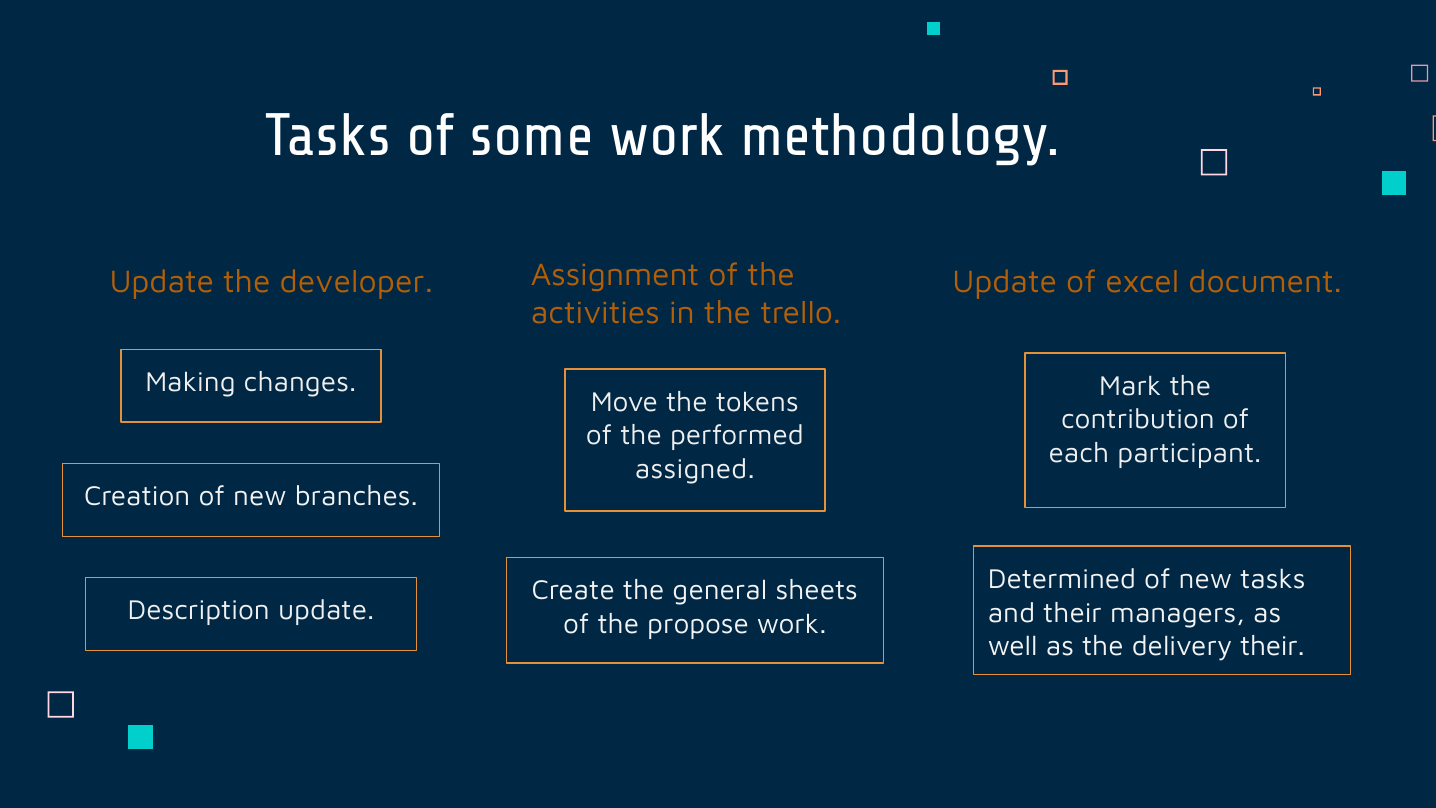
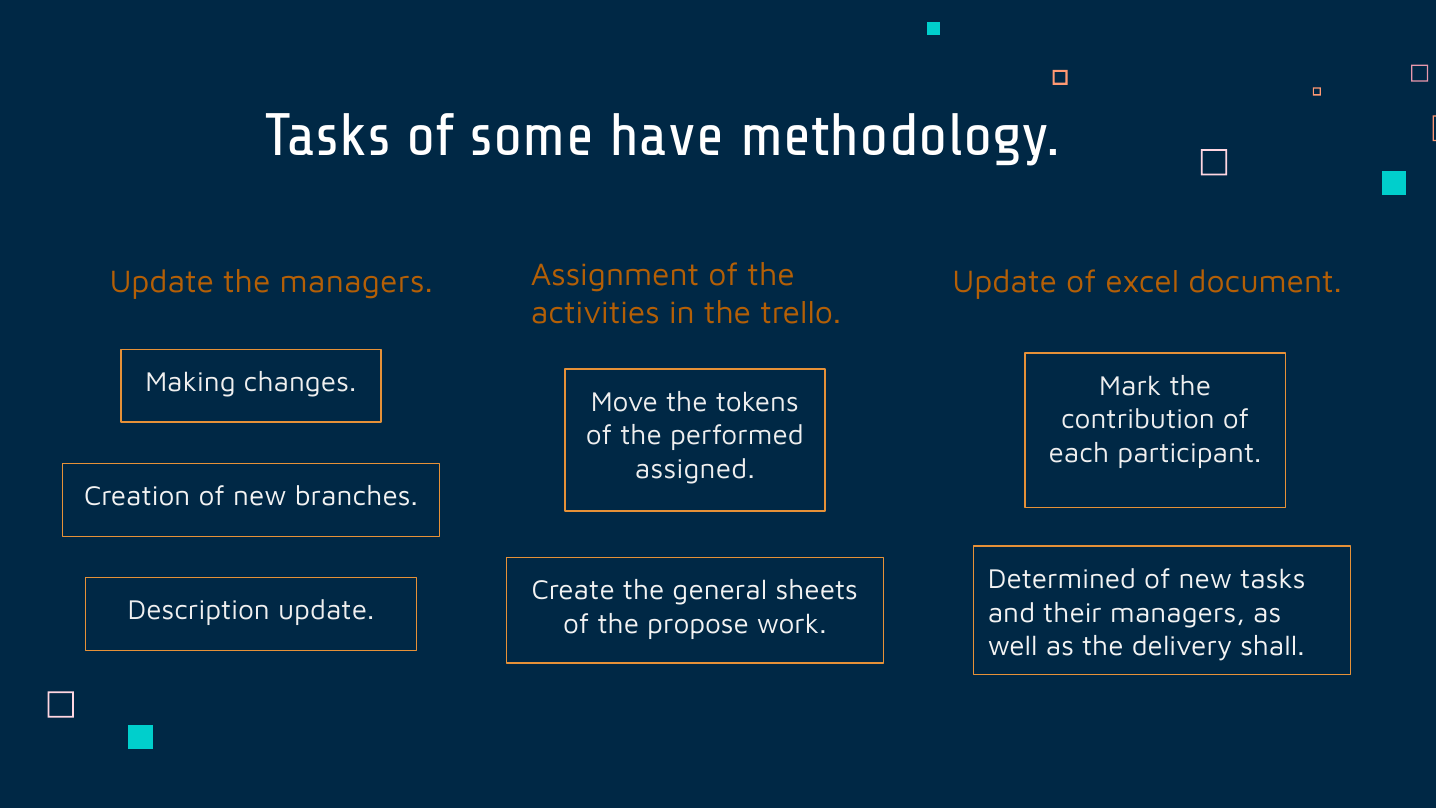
some work: work -> have
the developer: developer -> managers
delivery their: their -> shall
